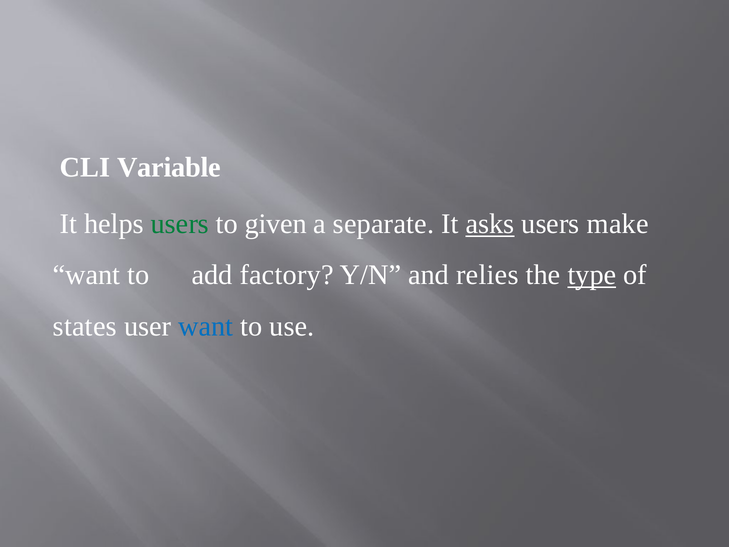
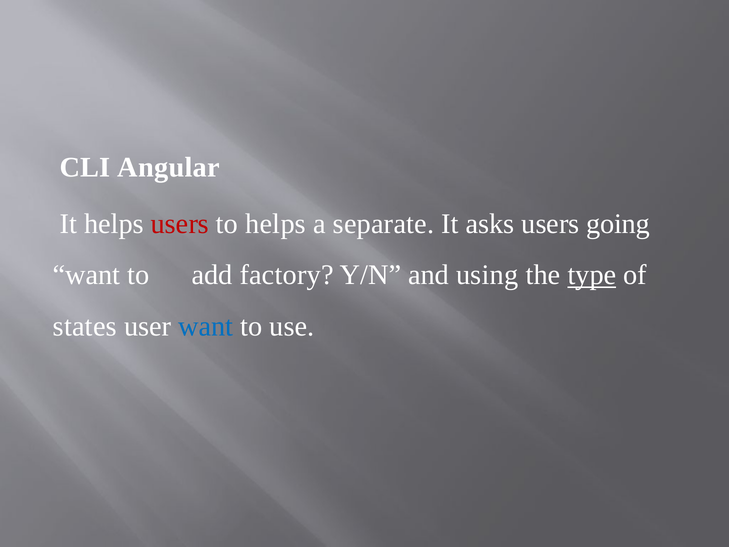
Variable: Variable -> Angular
users at (180, 224) colour: green -> red
to given: given -> helps
asks underline: present -> none
make: make -> going
relies: relies -> using
